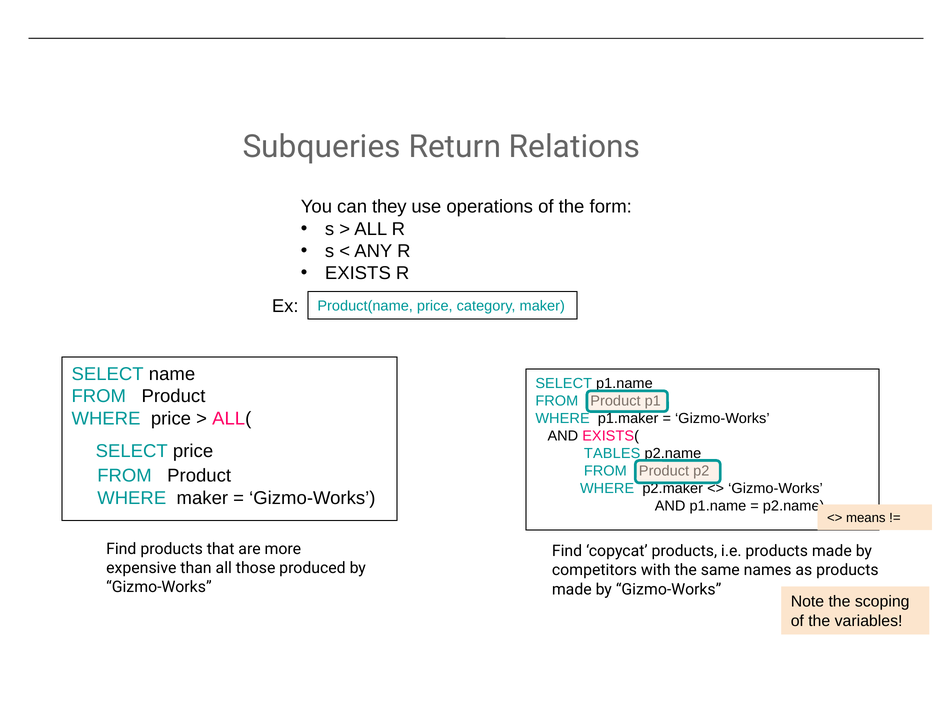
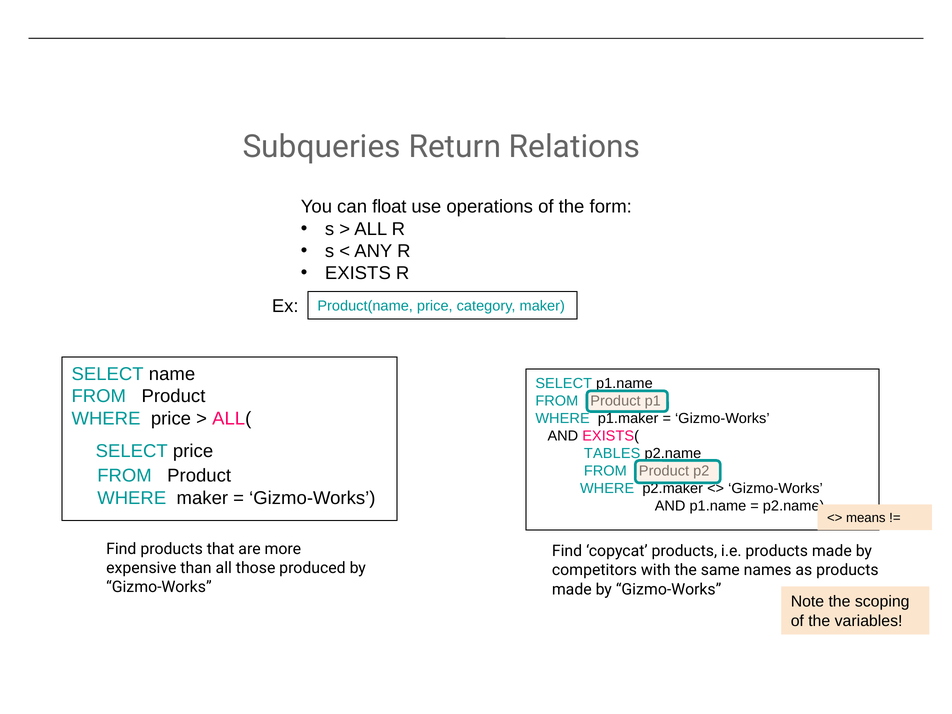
they: they -> float
